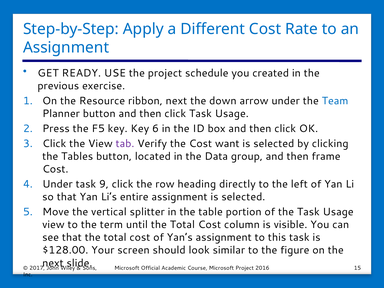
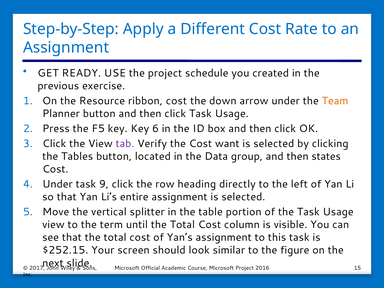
ribbon next: next -> cost
Team colour: blue -> orange
frame: frame -> states
$128.00: $128.00 -> $252.15
